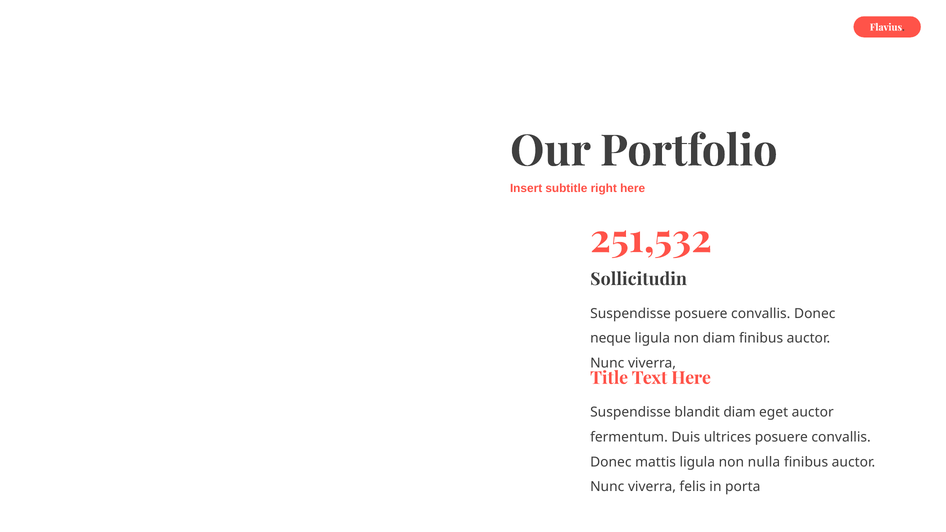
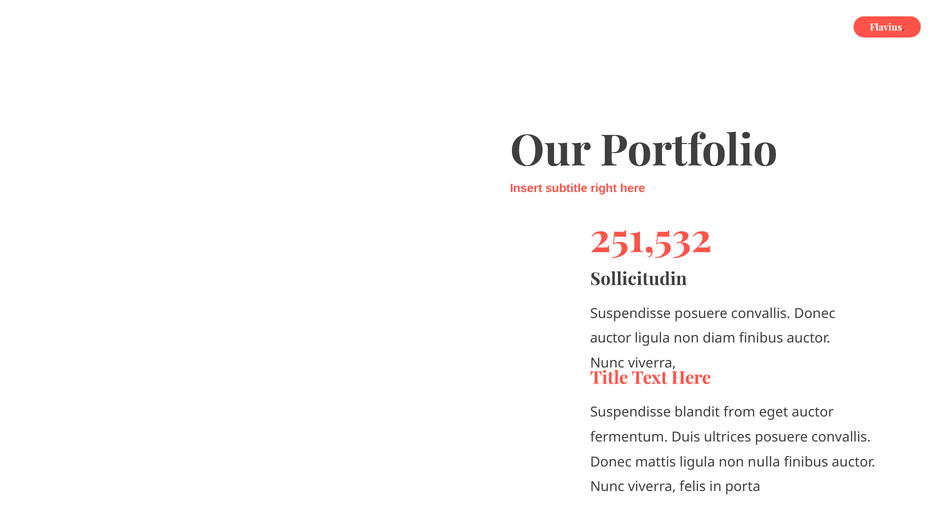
neque at (611, 338): neque -> auctor
blandit diam: diam -> from
